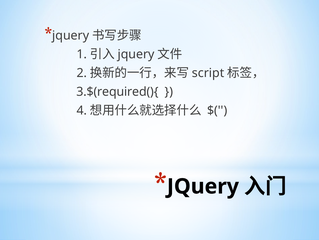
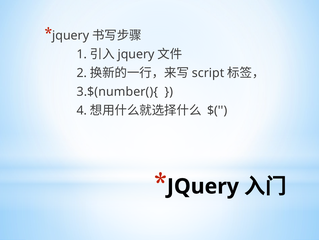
3.$(required(){: 3.$(required(){ -> 3.$(number(){
